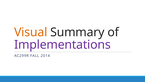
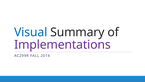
Visual colour: orange -> blue
